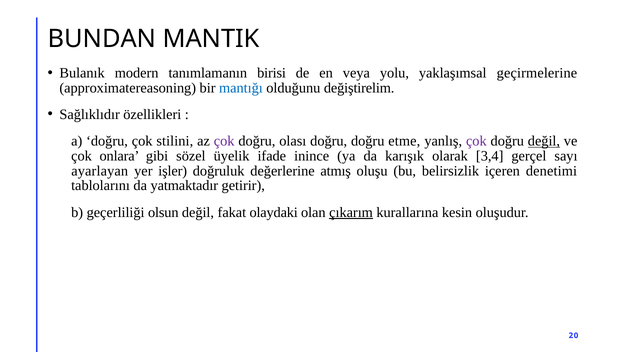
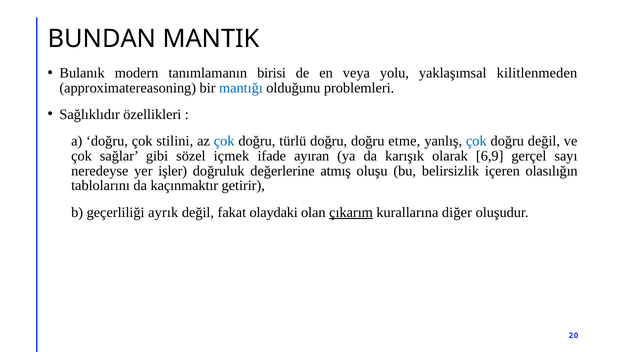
geçirmelerine: geçirmelerine -> kilitlenmeden
değiştirelim: değiştirelim -> problemleri
çok at (224, 141) colour: purple -> blue
olası: olası -> türlü
çok at (476, 141) colour: purple -> blue
değil at (544, 141) underline: present -> none
onlara: onlara -> sağlar
üyelik: üyelik -> içmek
inince: inince -> ayıran
3,4: 3,4 -> 6,9
ayarlayan: ayarlayan -> neredeyse
denetimi: denetimi -> olasılığın
yatmaktadır: yatmaktadır -> kaçınmaktır
olsun: olsun -> ayrık
kesin: kesin -> diğer
